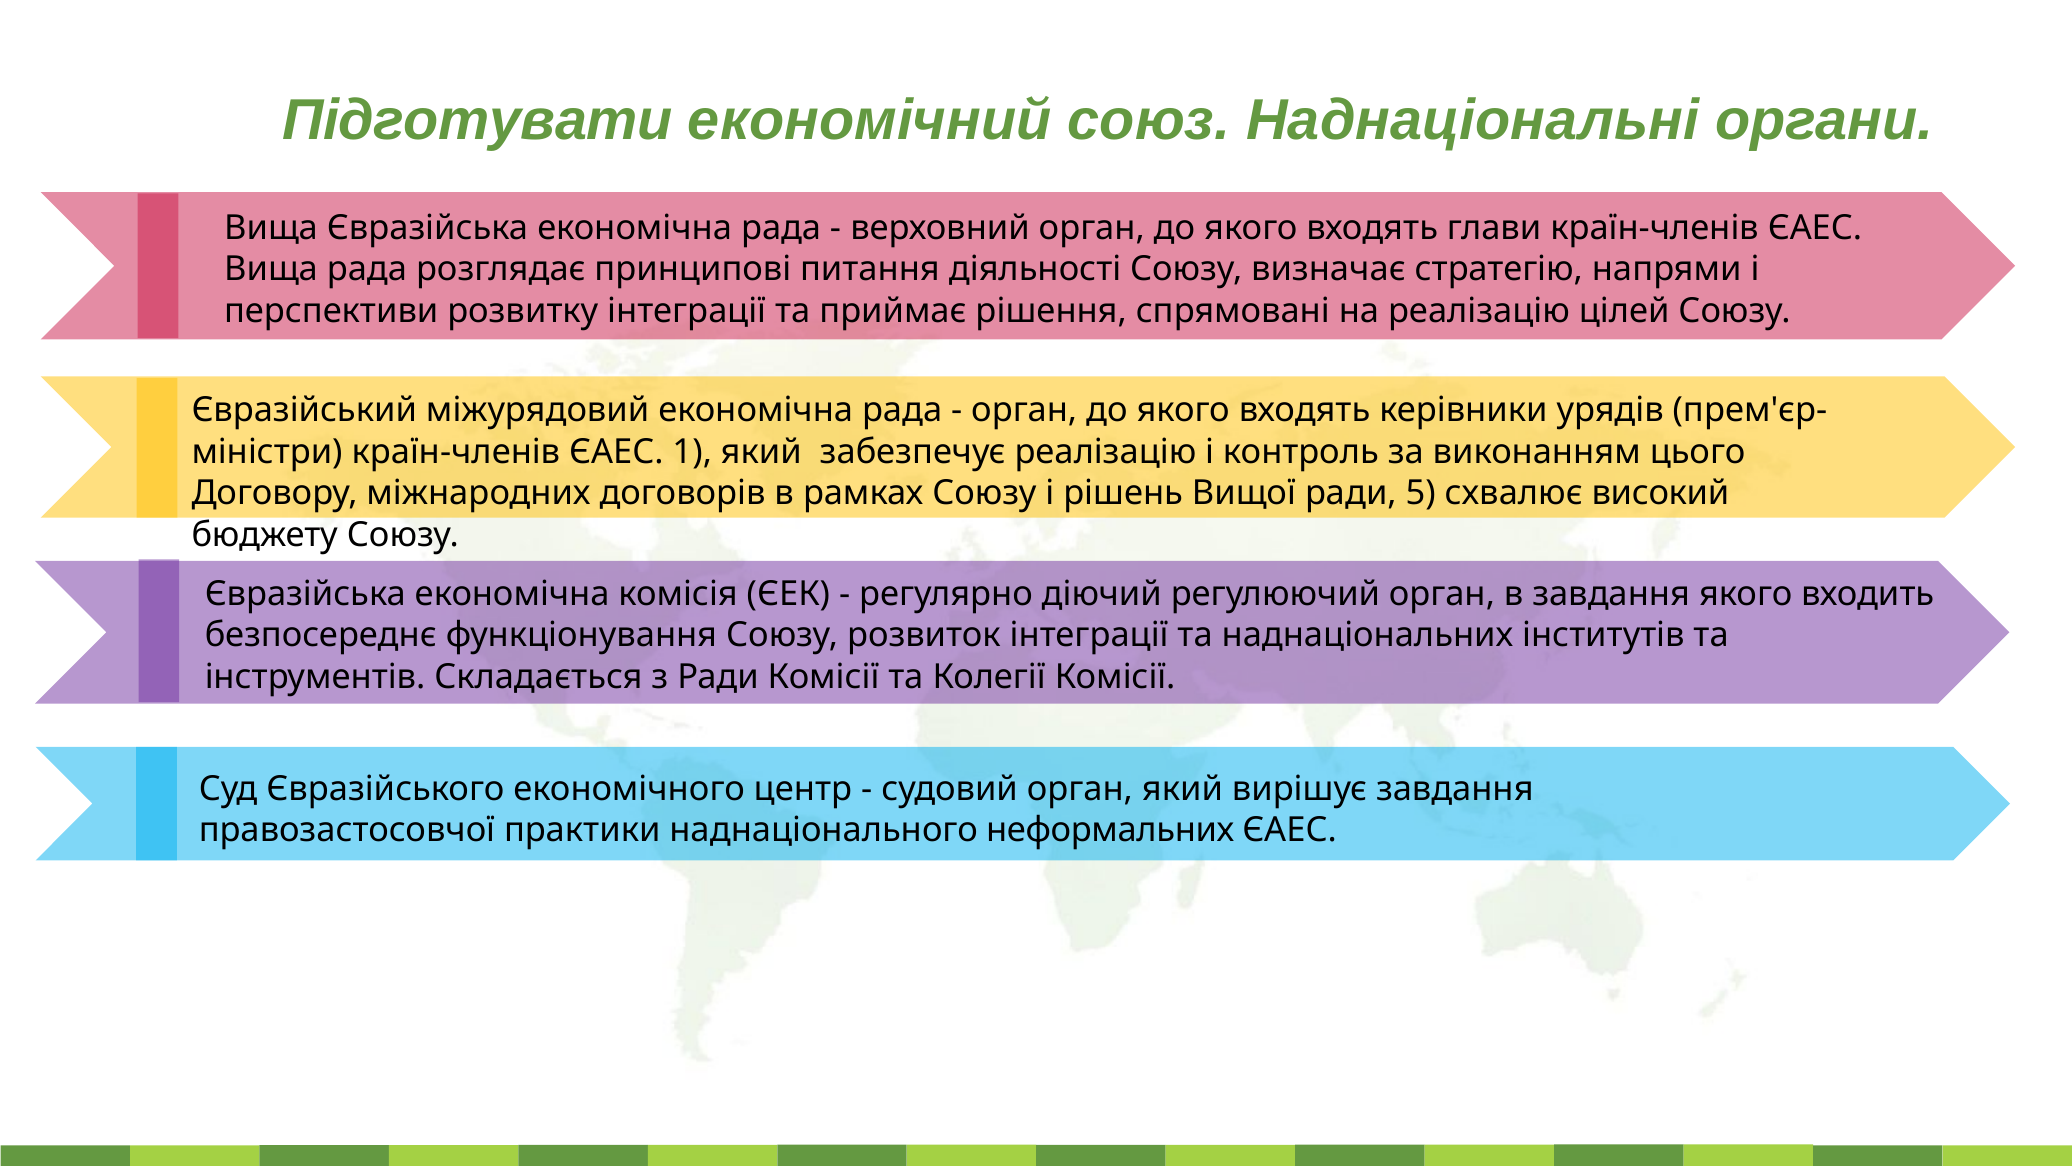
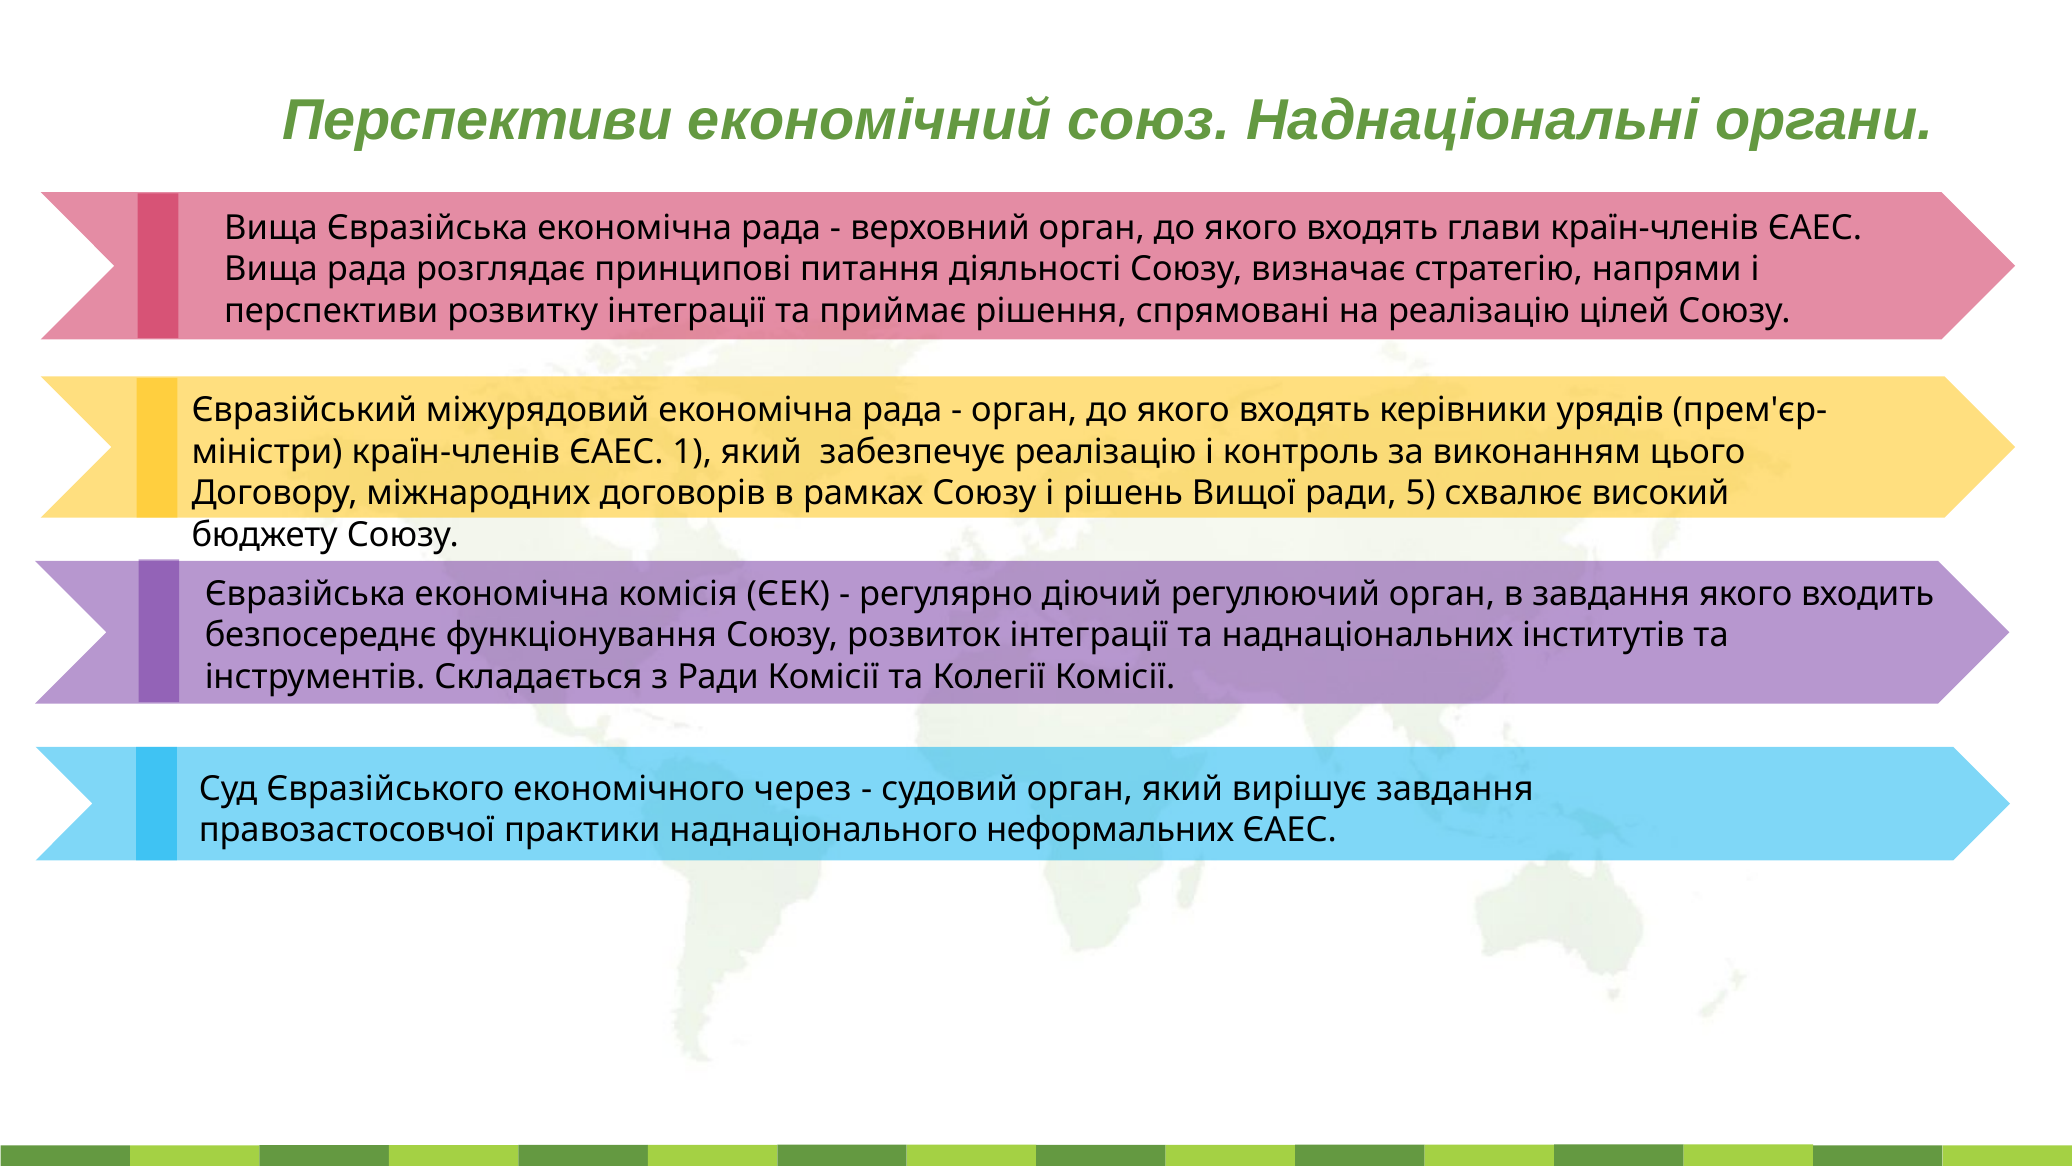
Підготувати at (477, 121): Підготувати -> Перспективи
центр: центр -> через
